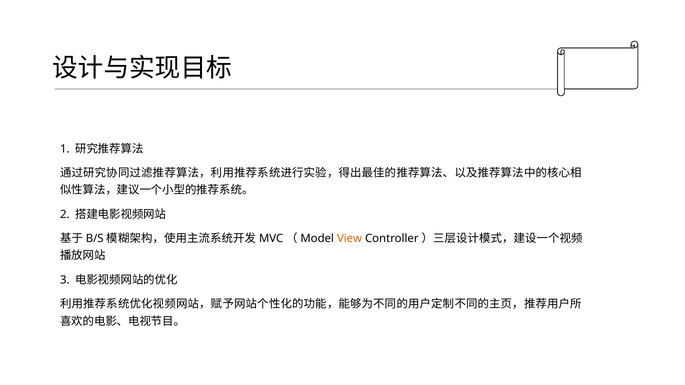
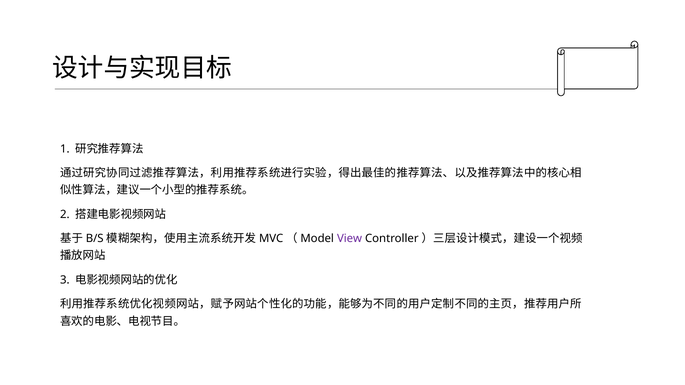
View colour: orange -> purple
